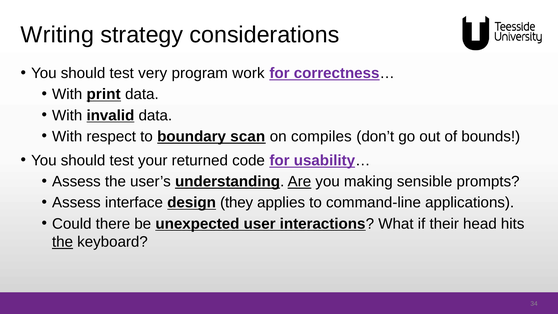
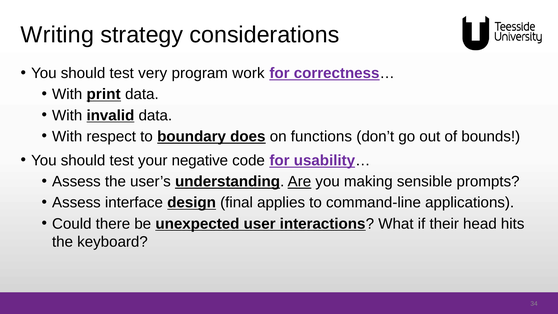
scan: scan -> does
compiles: compiles -> functions
returned: returned -> negative
they: they -> final
the at (63, 242) underline: present -> none
